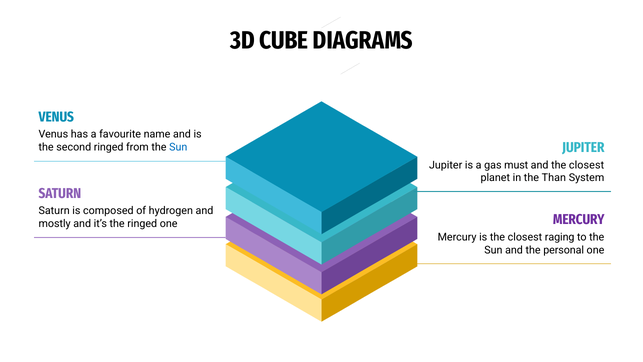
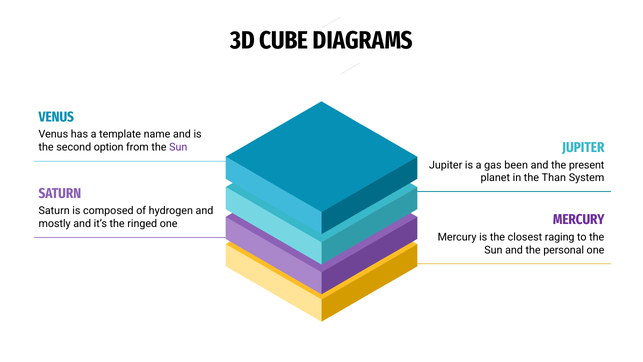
favourite: favourite -> template
second ringed: ringed -> option
Sun at (178, 147) colour: blue -> purple
must: must -> been
and the closest: closest -> present
